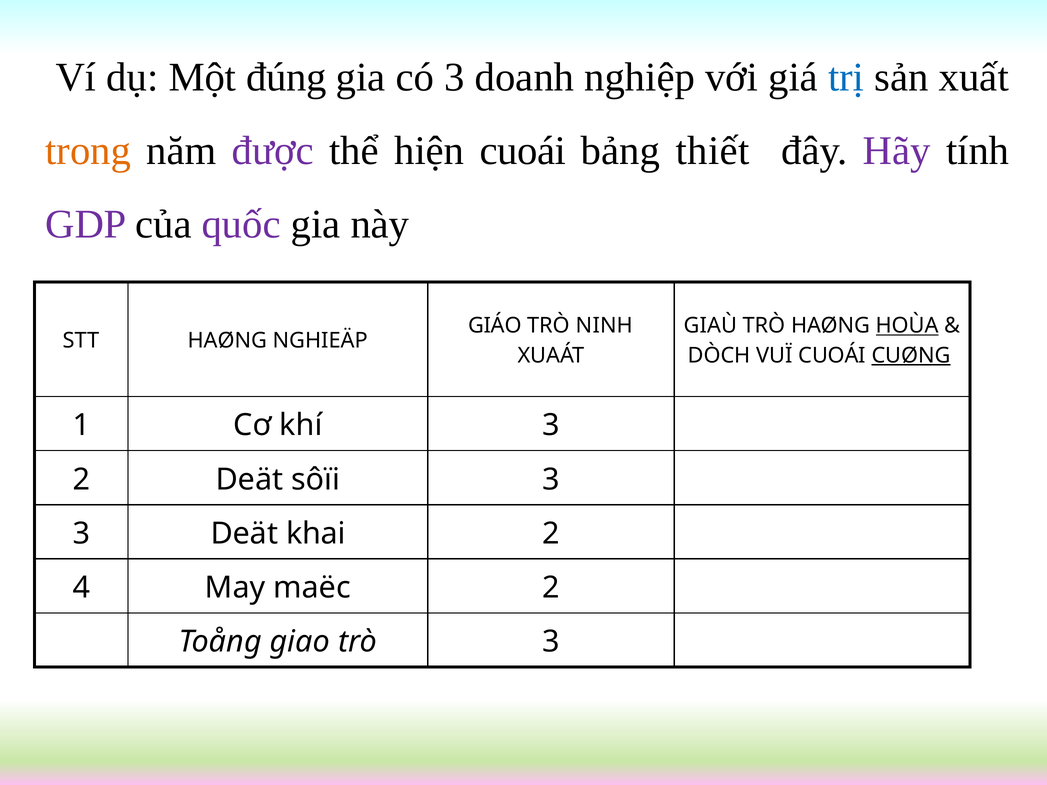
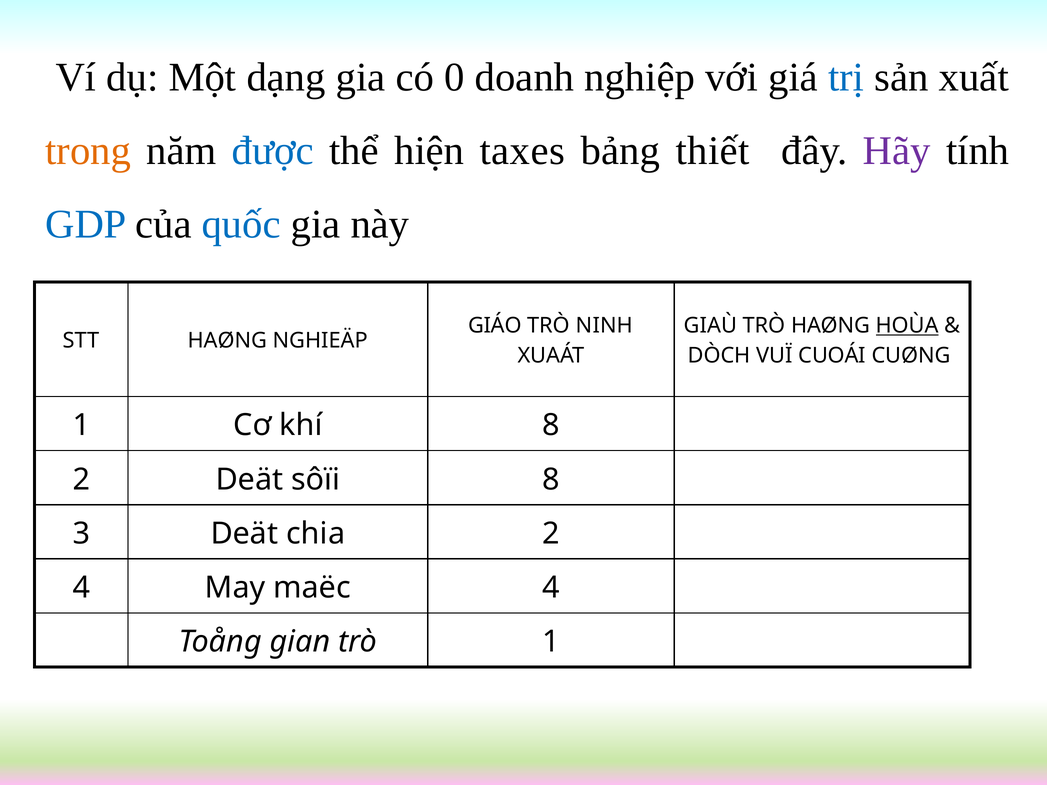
đúng: đúng -> dạng
có 3: 3 -> 0
được colour: purple -> blue
hiện cuoái: cuoái -> taxes
GDP colour: purple -> blue
quốc colour: purple -> blue
CUØNG underline: present -> none
khí 3: 3 -> 8
sôïi 3: 3 -> 8
khai: khai -> chia
maëc 2: 2 -> 4
giao: giao -> gian
trò 3: 3 -> 1
